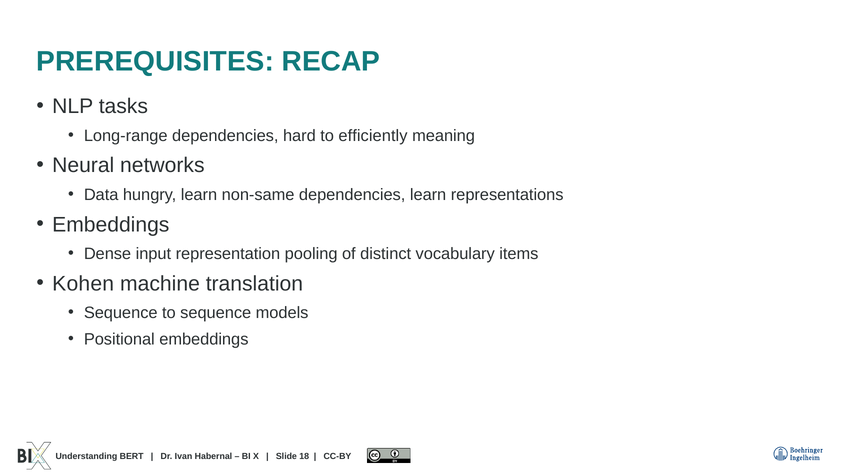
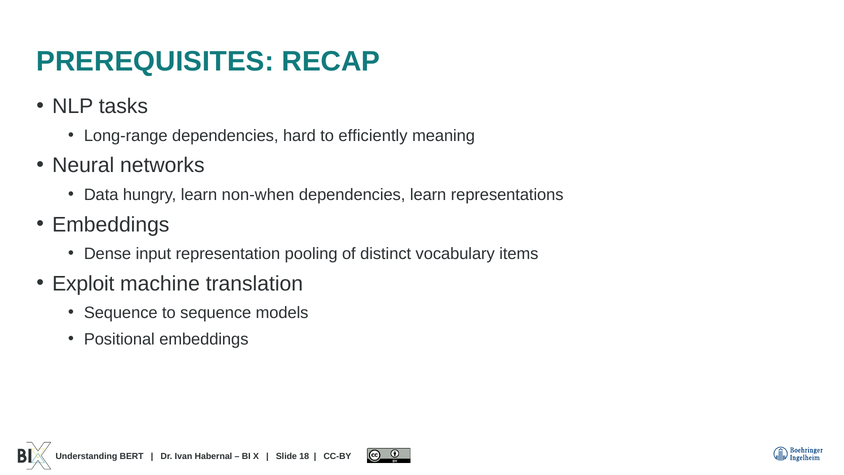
non-same: non-same -> non-when
Kohen: Kohen -> Exploit
